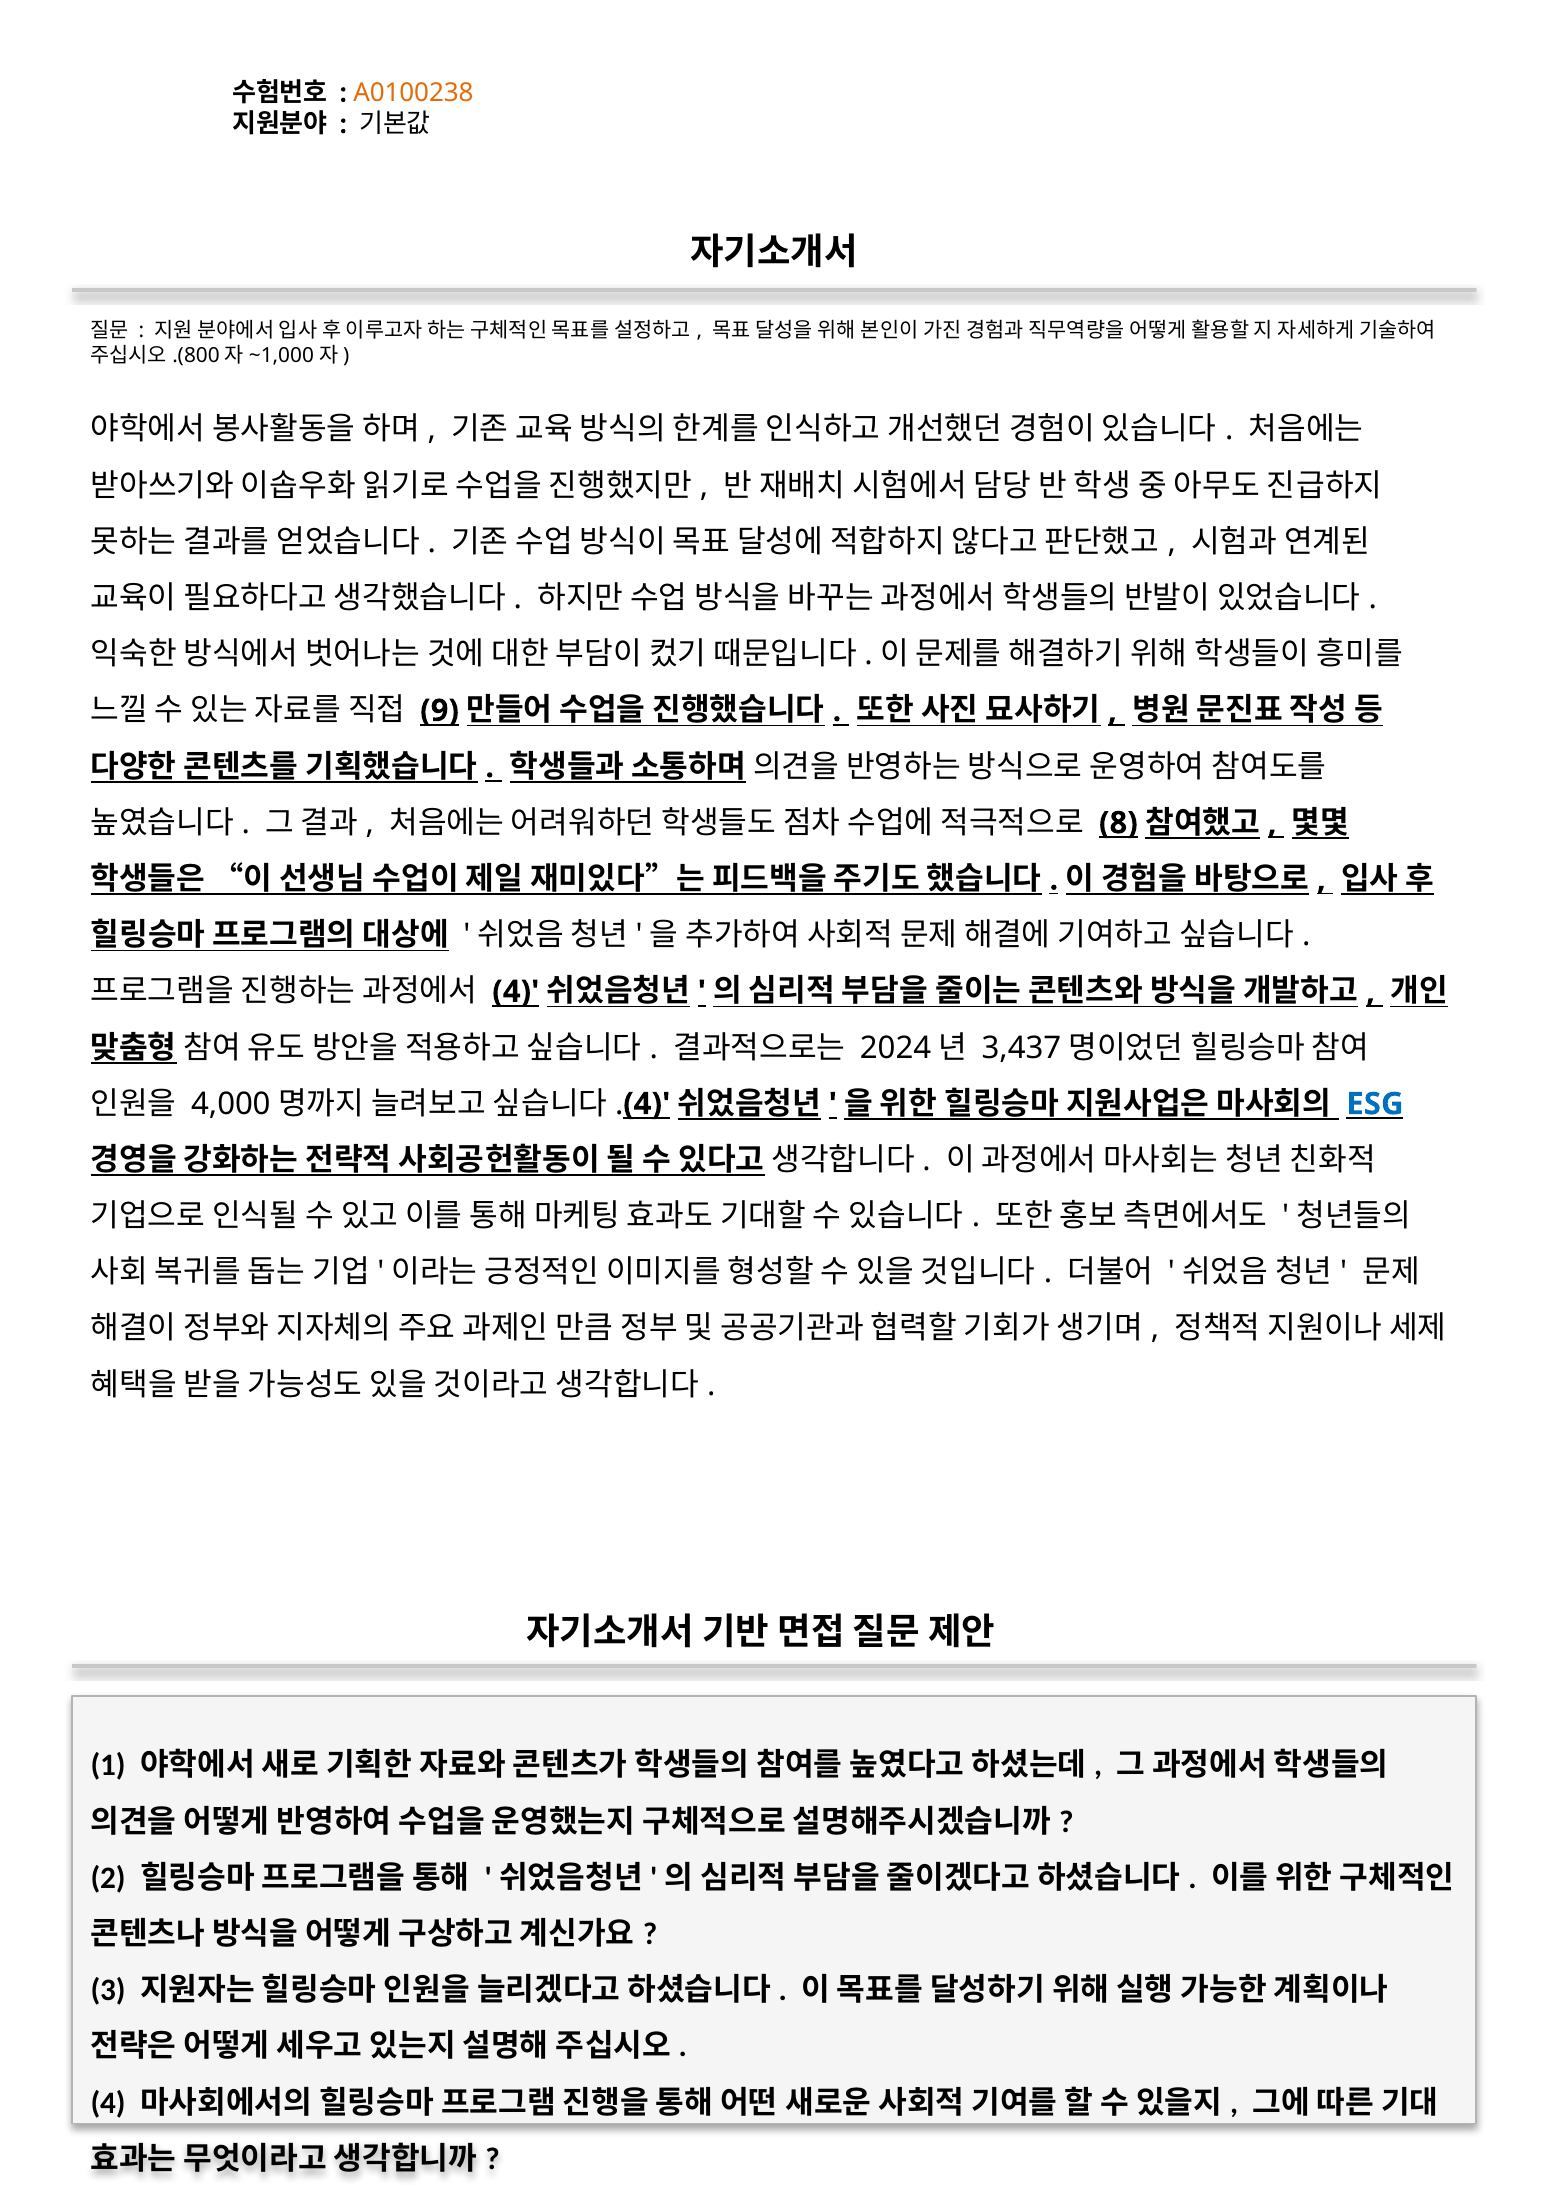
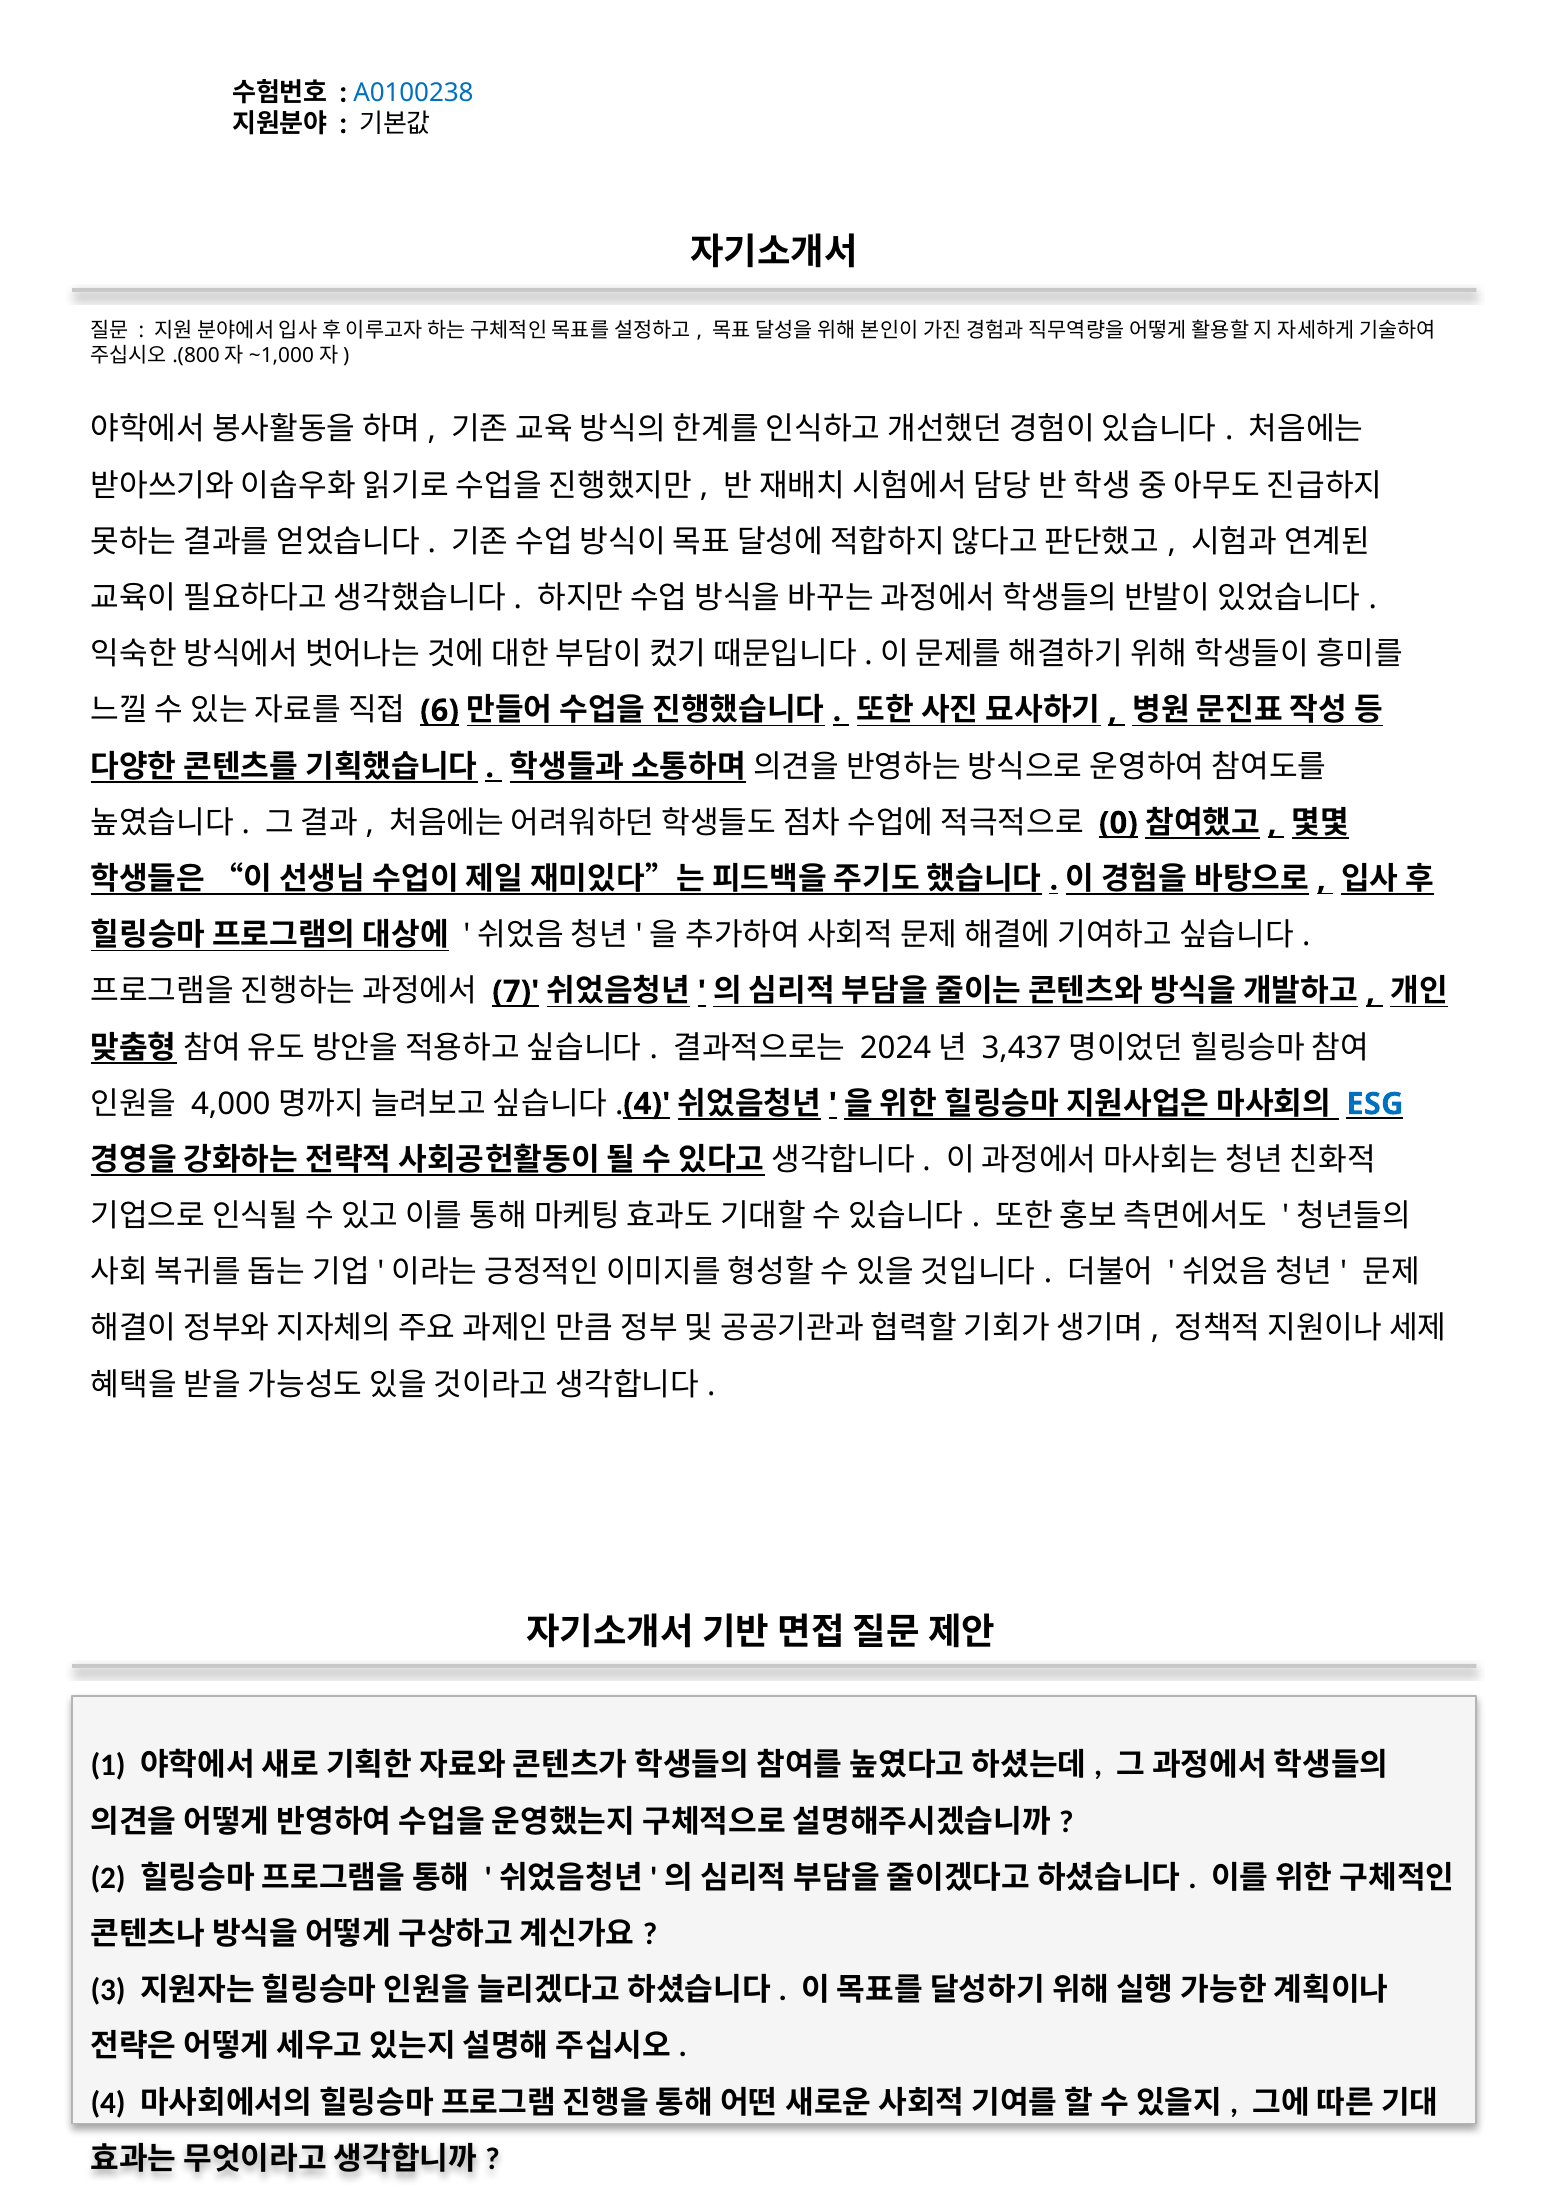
A0100238 colour: orange -> blue
9: 9 -> 6
8: 8 -> 0
4 at (516, 991): 4 -> 7
